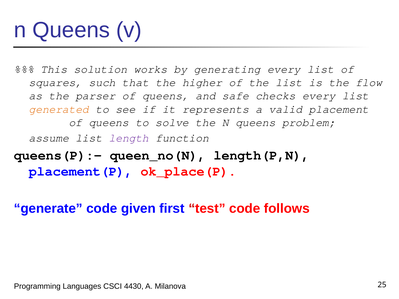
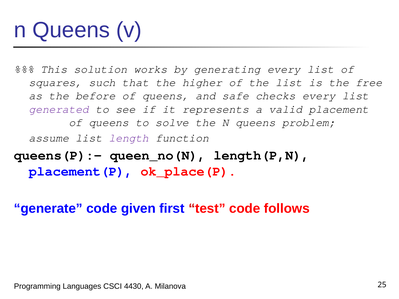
flow: flow -> free
parser: parser -> before
generated colour: orange -> purple
